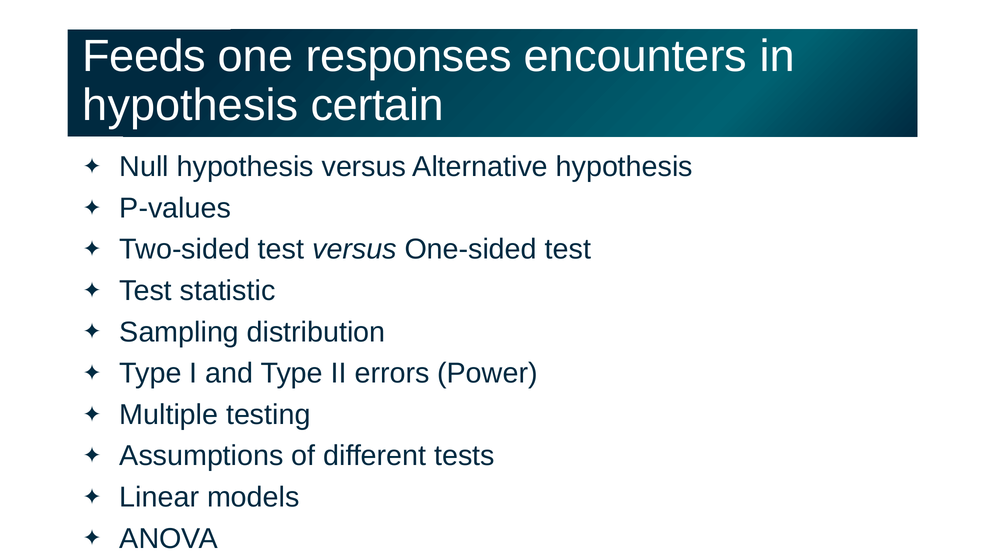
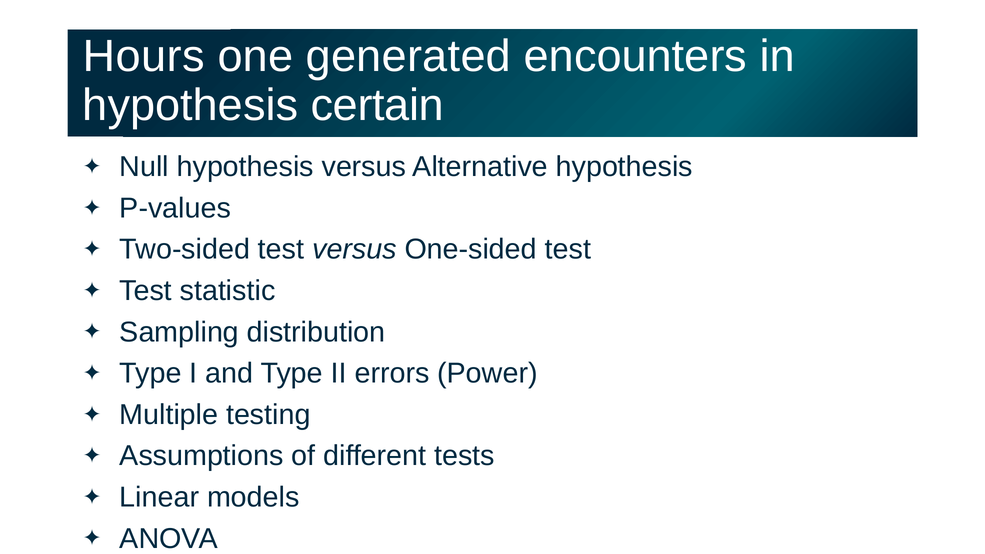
Feeds: Feeds -> Hours
responses: responses -> generated
